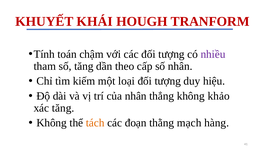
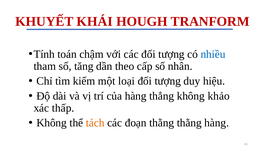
nhiều colour: purple -> blue
của nhân: nhân -> hàng
xác tăng: tăng -> thấp
thằng mạch: mạch -> thằng
